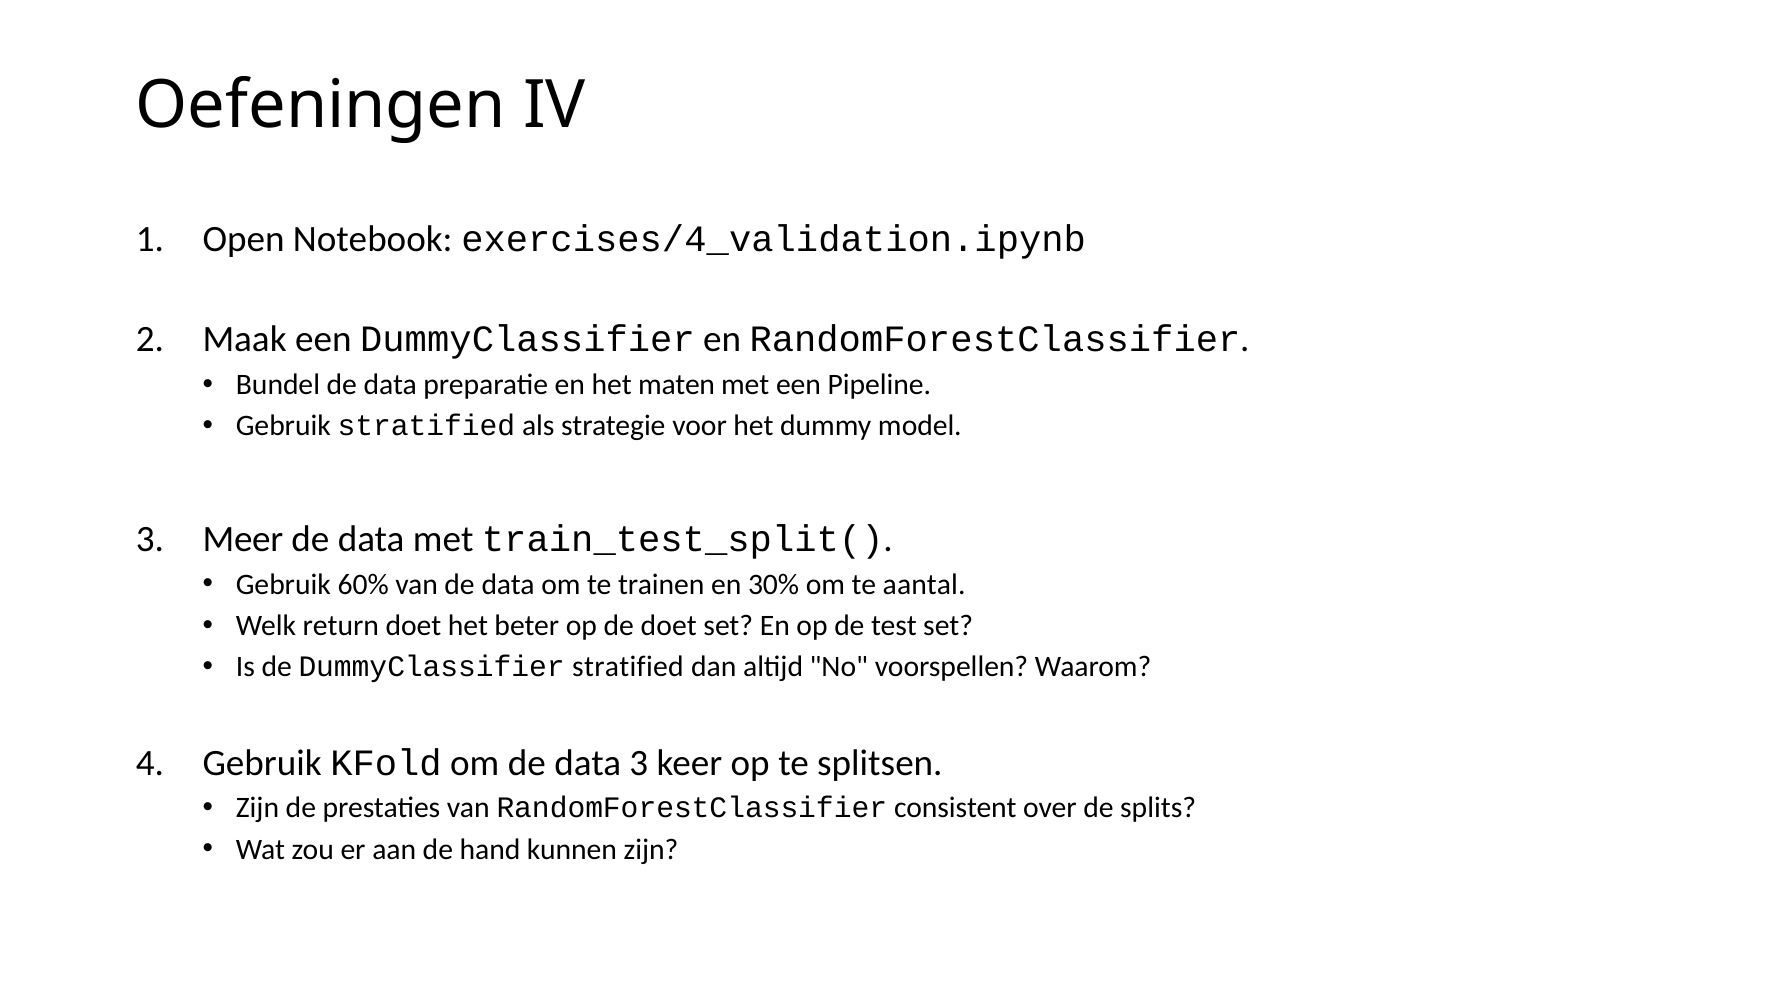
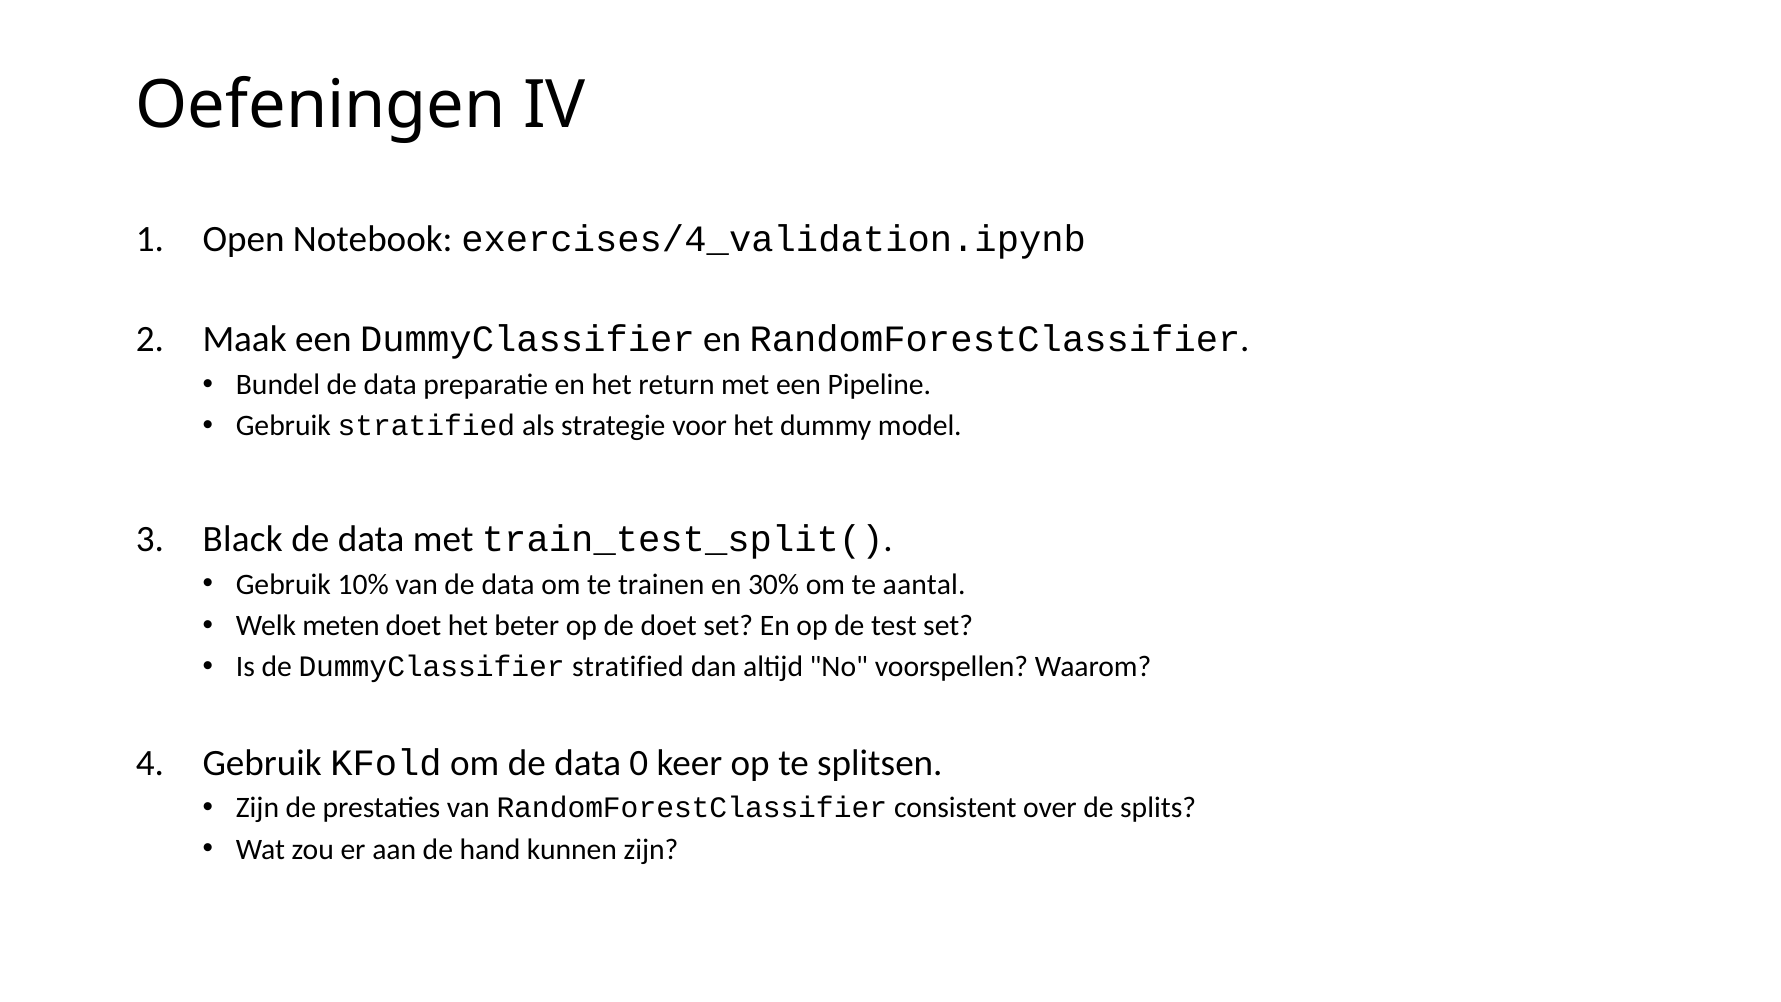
maten: maten -> return
Meer: Meer -> Black
60%: 60% -> 10%
return: return -> meten
data 3: 3 -> 0
